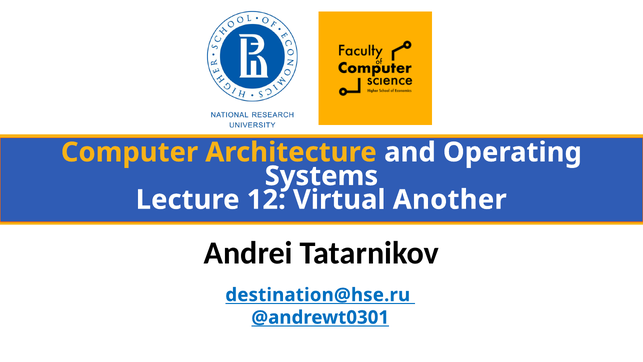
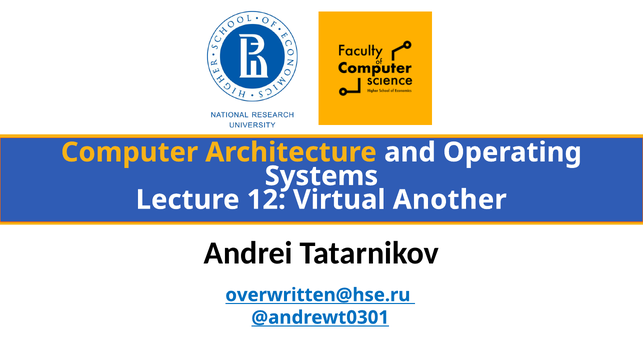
destination@hse.ru: destination@hse.ru -> overwritten@hse.ru
